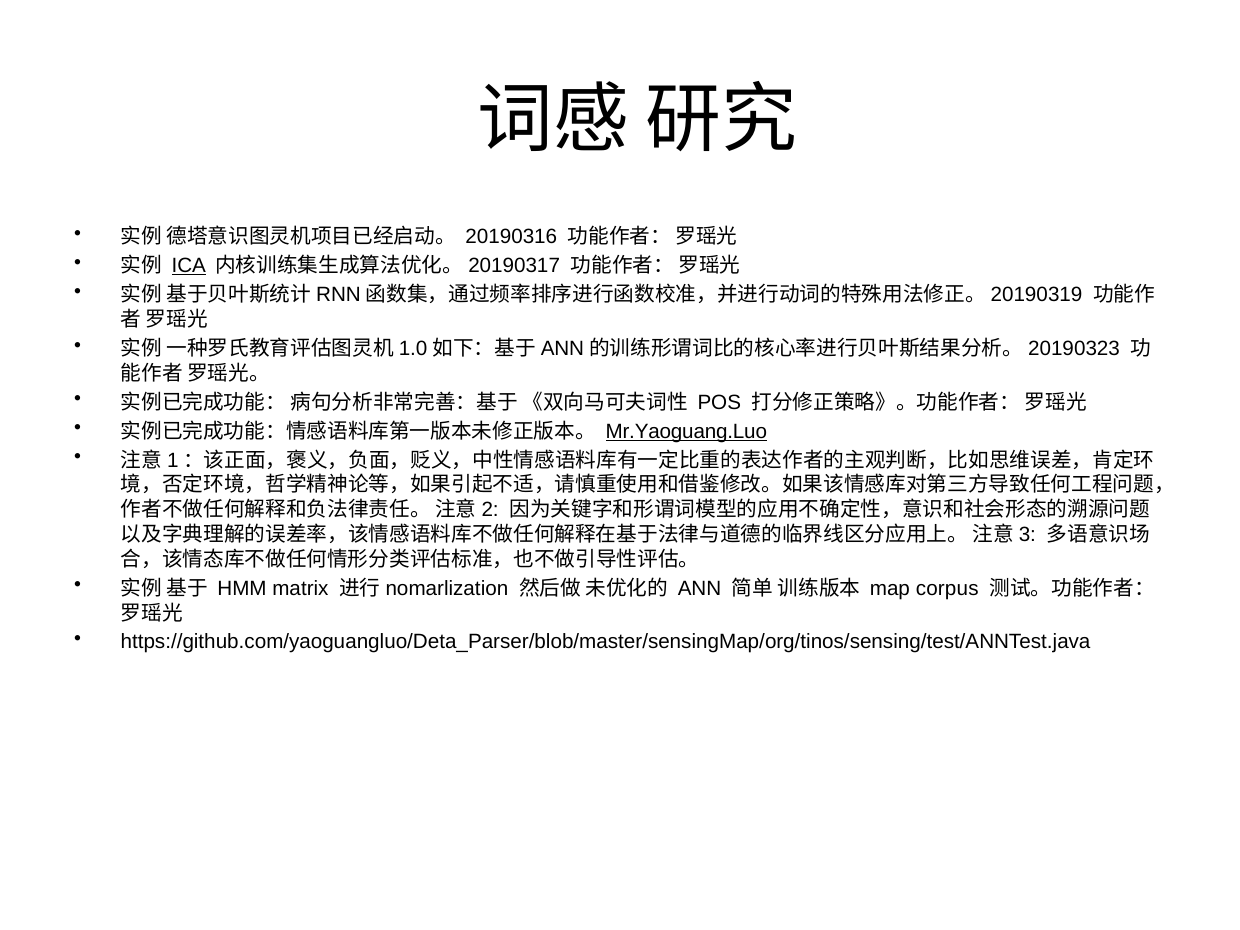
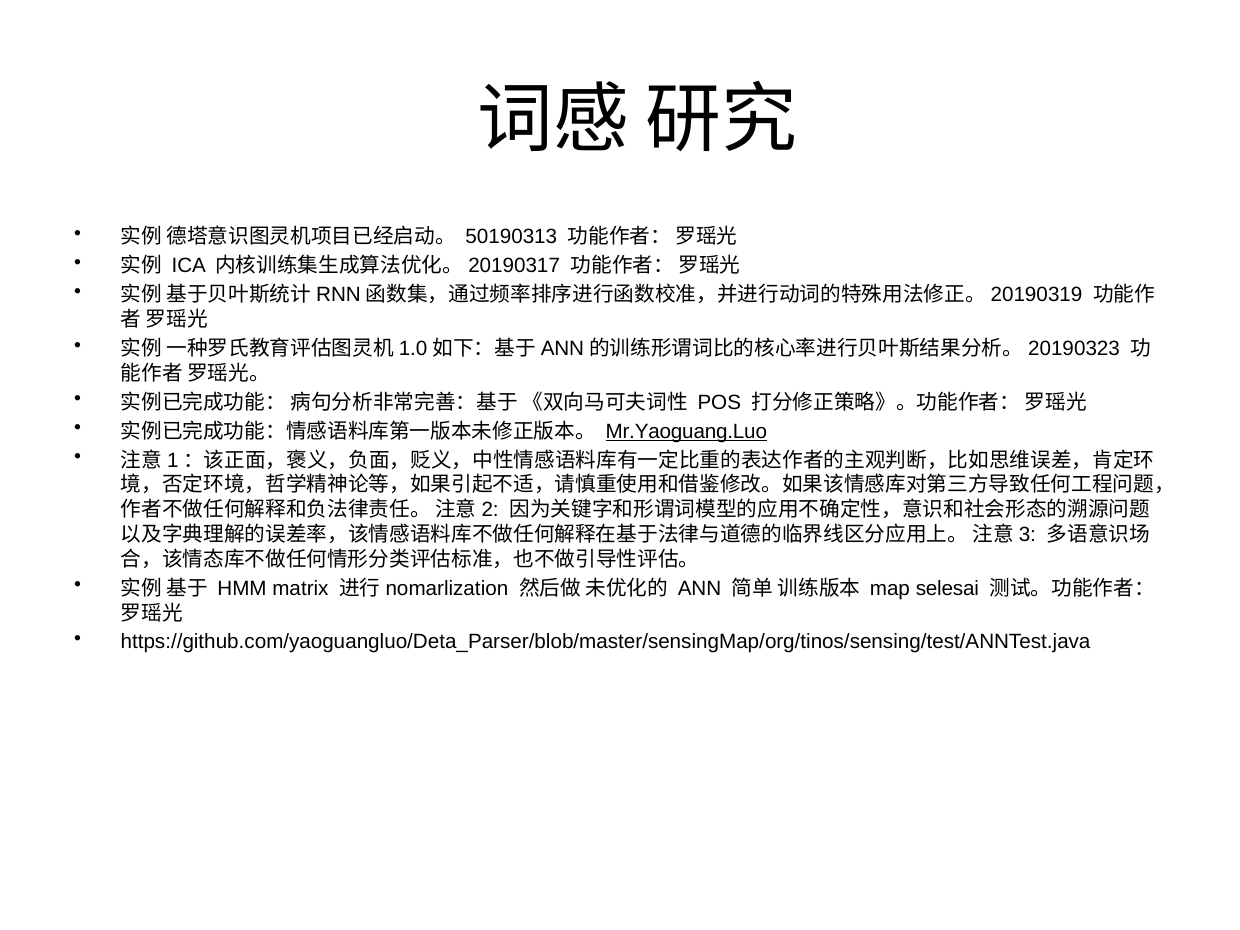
20190316: 20190316 -> 50190313
ICA underline: present -> none
corpus: corpus -> selesai
